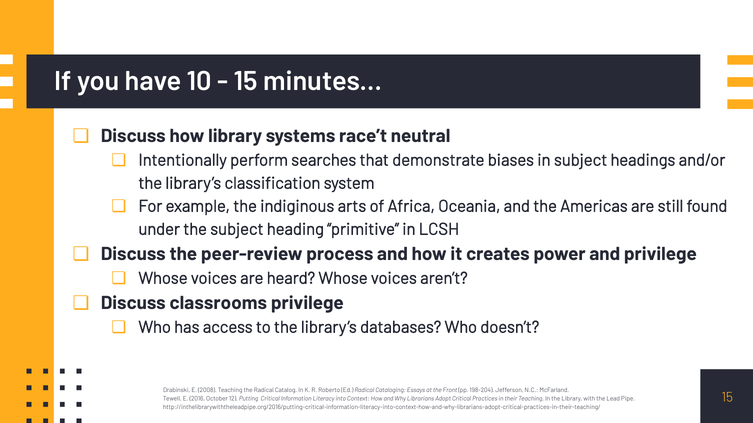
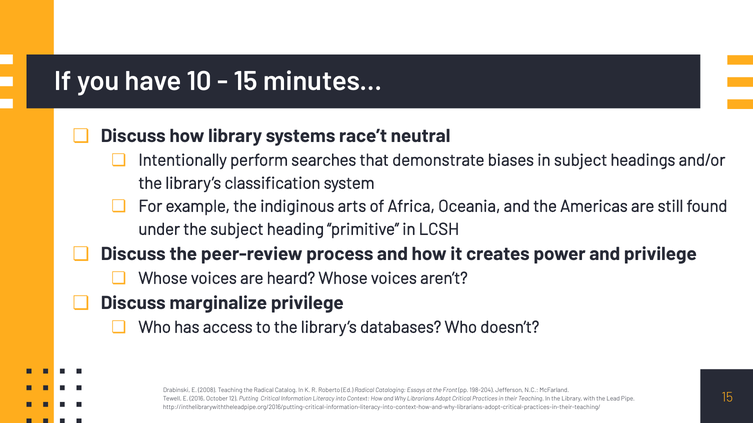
classrooms: classrooms -> marginalize
